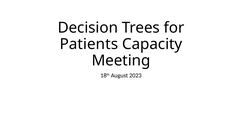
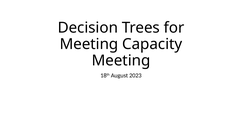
Patients at (89, 44): Patients -> Meeting
